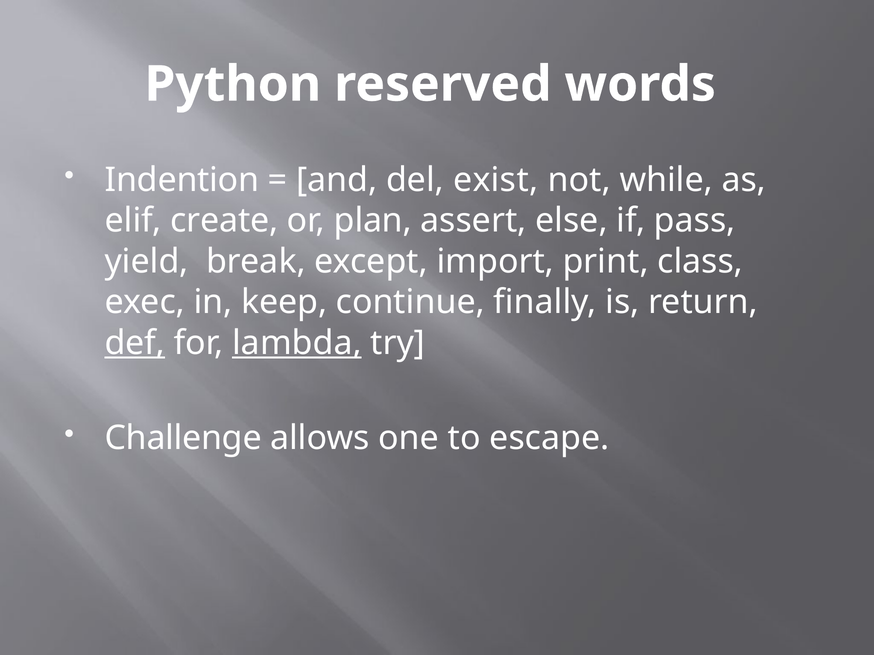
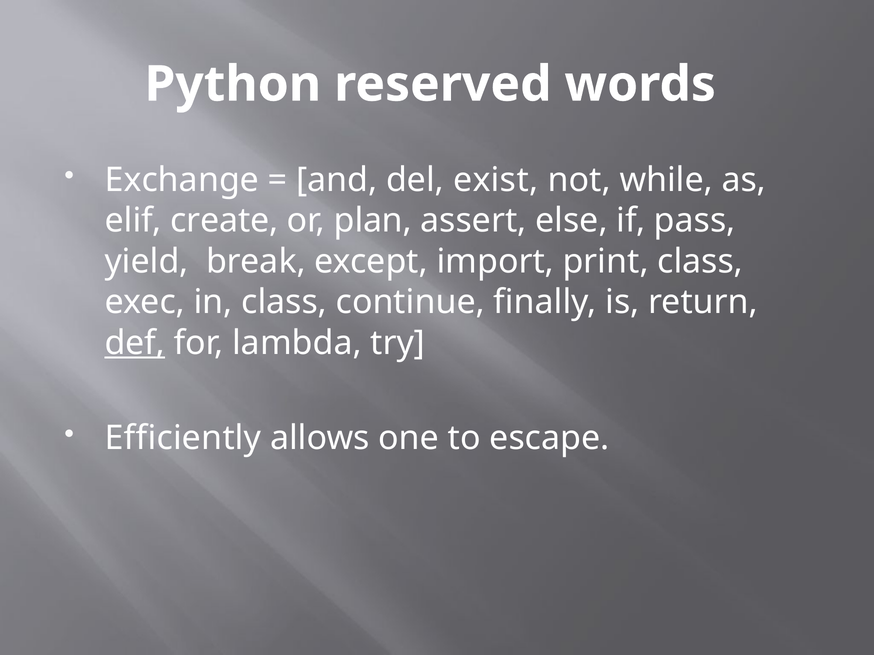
Indention: Indention -> Exchange
in keep: keep -> class
lambda underline: present -> none
Challenge: Challenge -> Efficiently
